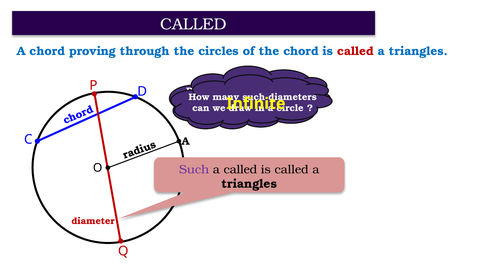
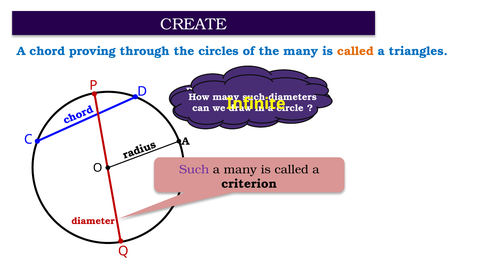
CALLED at (194, 24): CALLED -> CREATE
the chord: chord -> many
called at (355, 51) colour: red -> orange
a called: called -> many
triangles at (249, 184): triangles -> criterion
